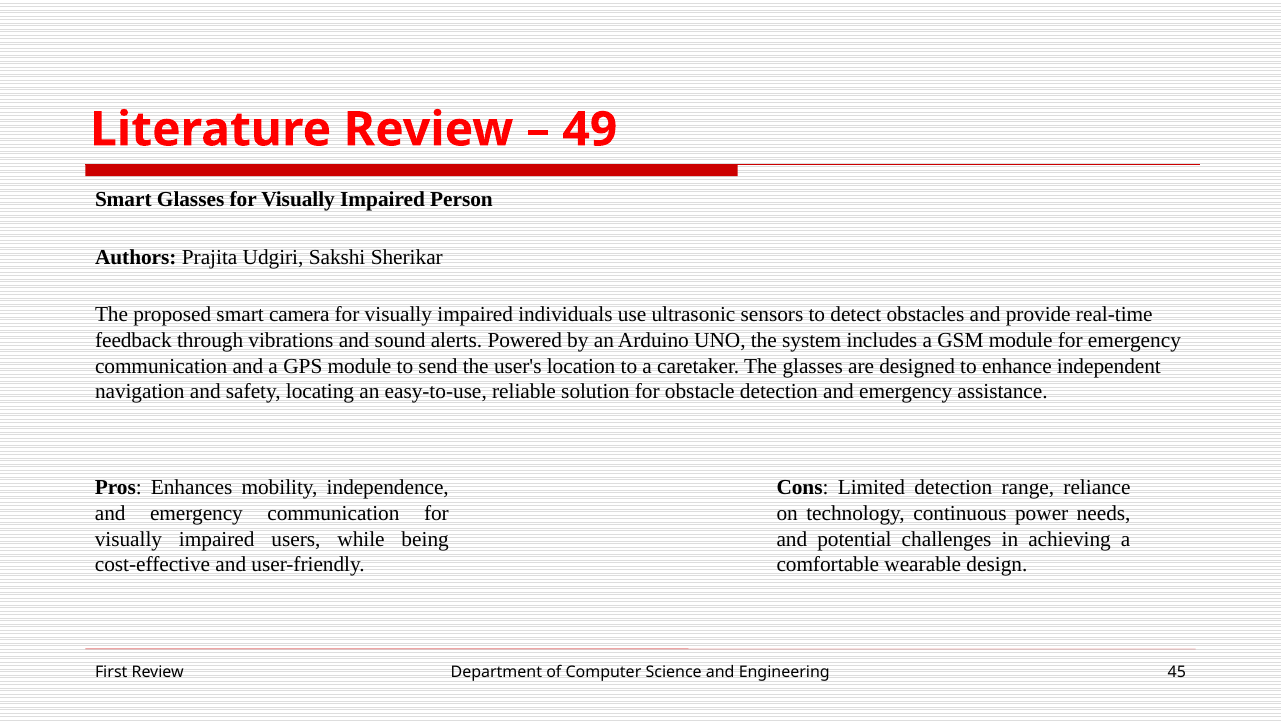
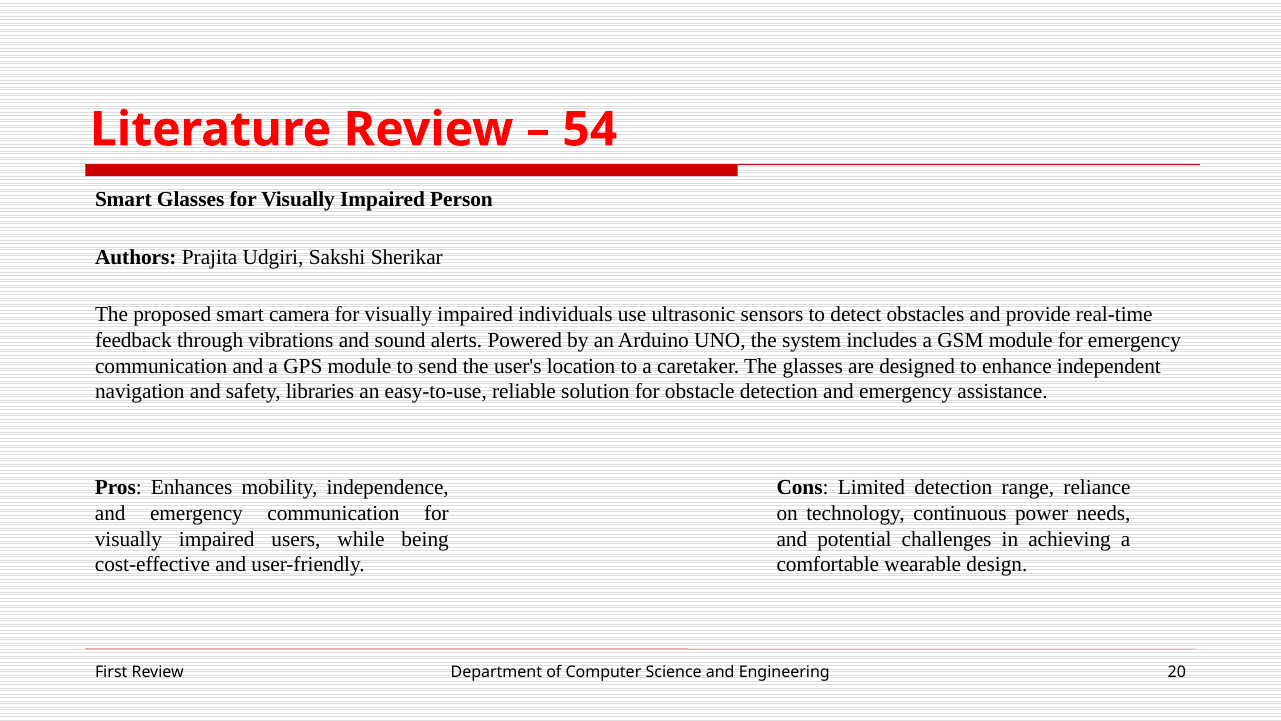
49: 49 -> 54
locating: locating -> libraries
45: 45 -> 20
